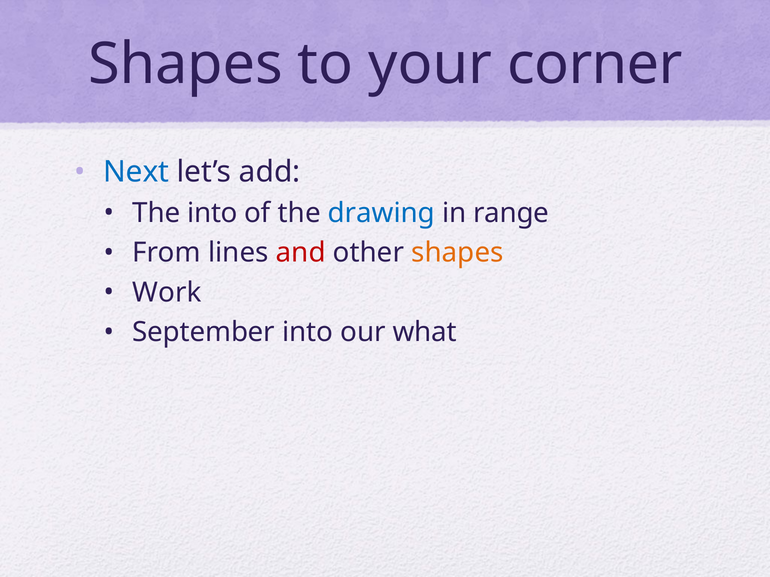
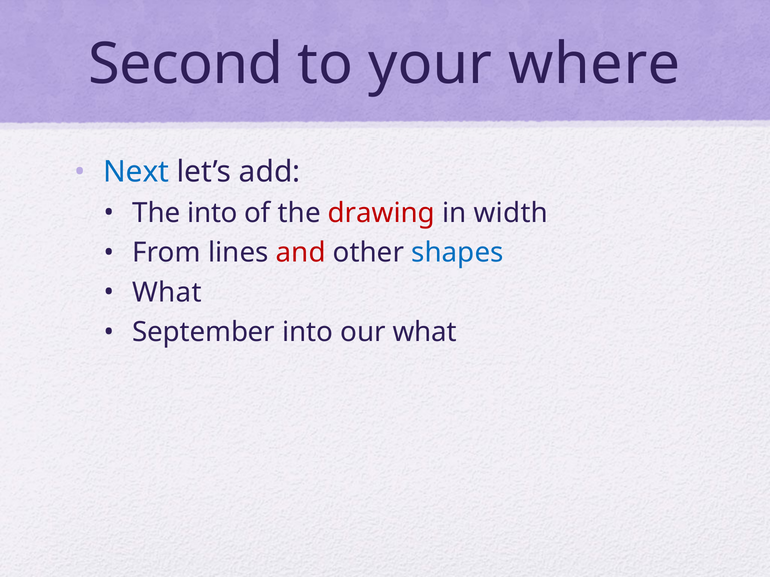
Shapes at (186, 64): Shapes -> Second
corner: corner -> where
drawing colour: blue -> red
range: range -> width
shapes at (457, 253) colour: orange -> blue
Work at (167, 293): Work -> What
